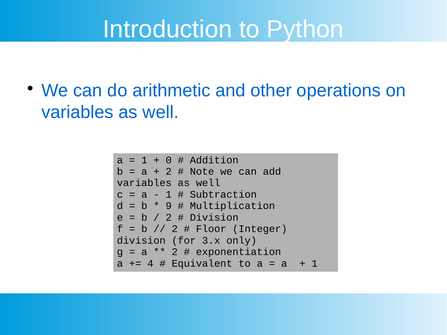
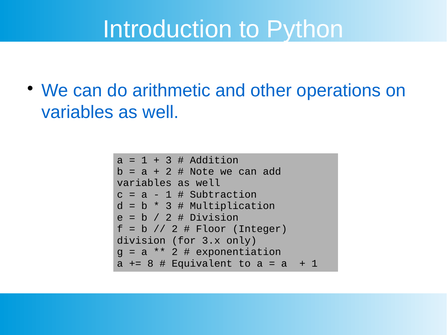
0 at (169, 160): 0 -> 3
9 at (169, 206): 9 -> 3
4: 4 -> 8
